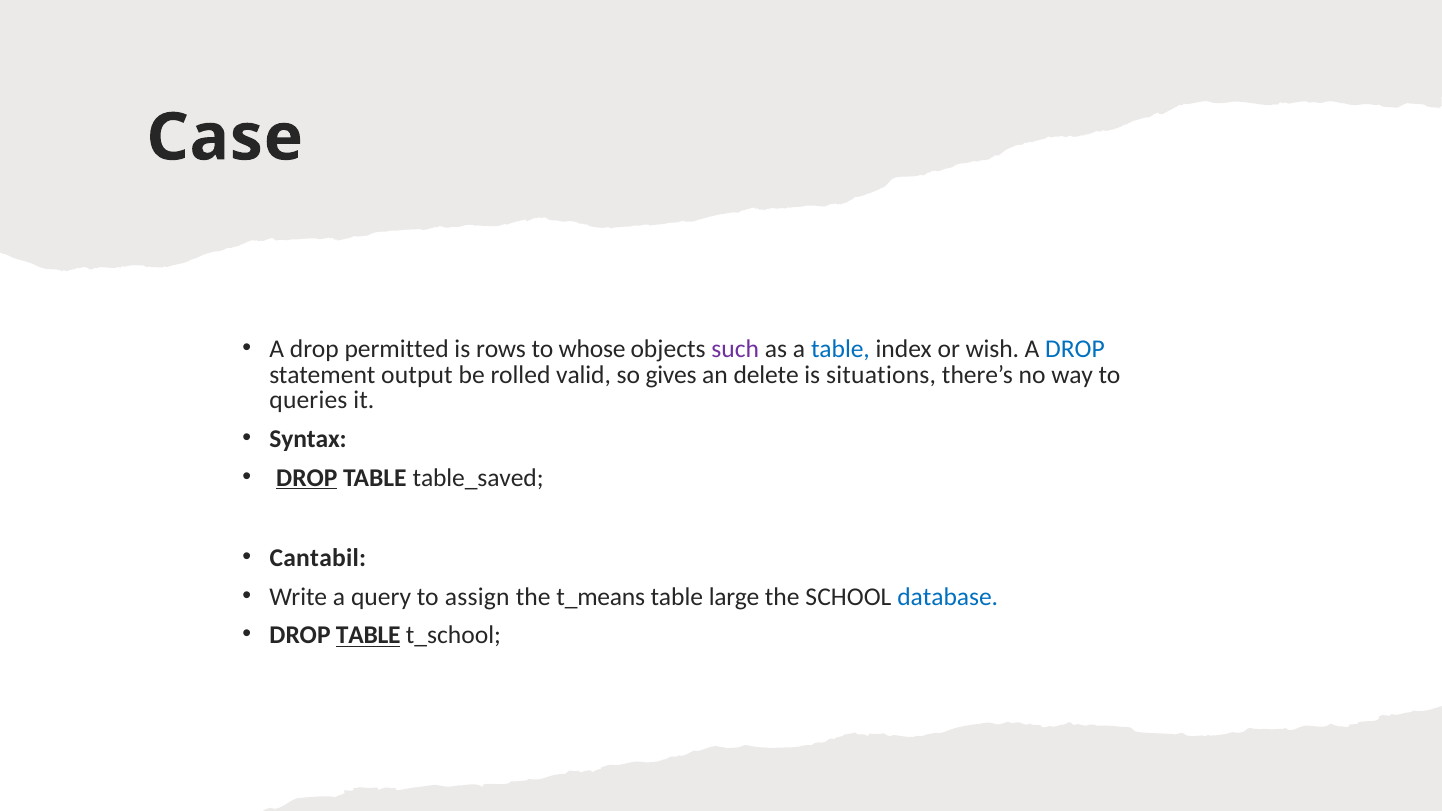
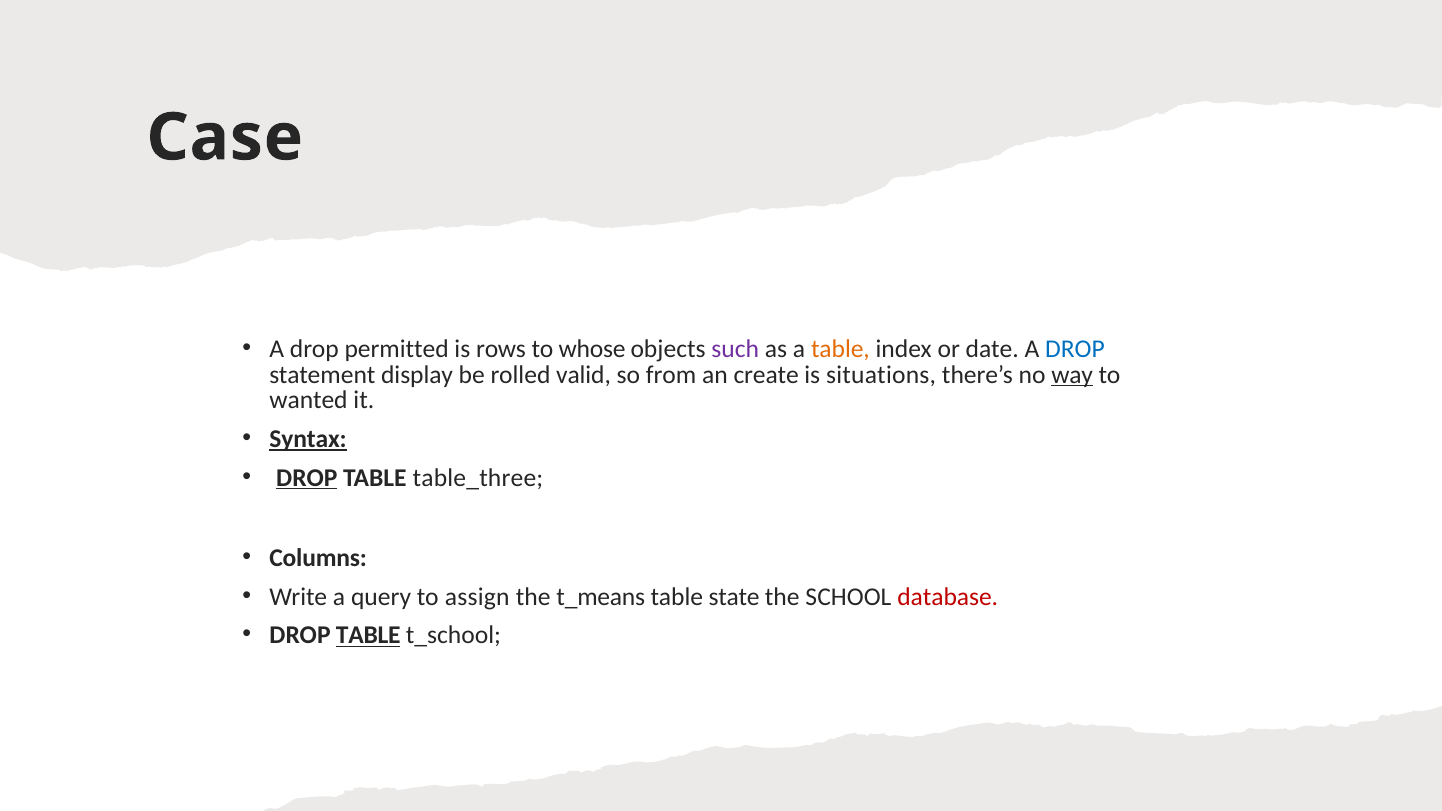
table at (840, 349) colour: blue -> orange
wish: wish -> date
output: output -> display
gives: gives -> from
delete: delete -> create
way underline: none -> present
queries: queries -> wanted
Syntax underline: none -> present
table_saved: table_saved -> table_three
Cantabil: Cantabil -> Columns
large: large -> state
database colour: blue -> red
